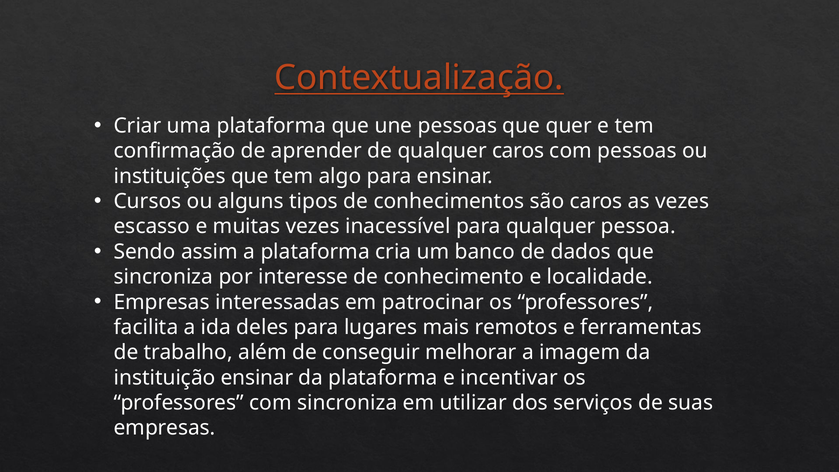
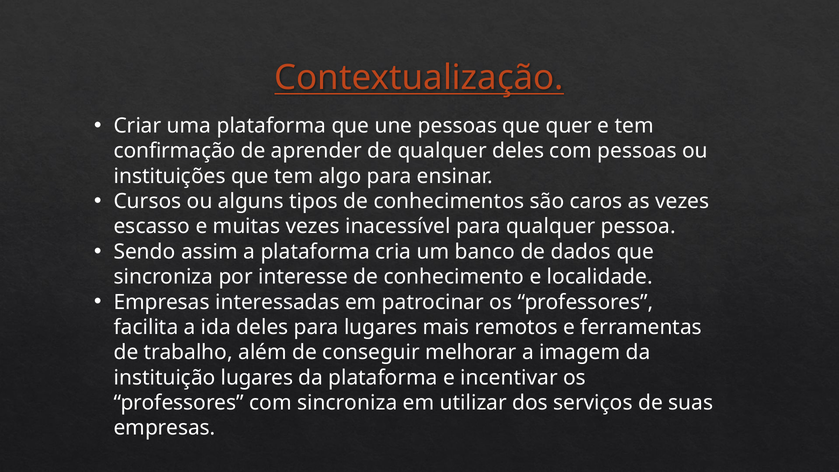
qualquer caros: caros -> deles
instituição ensinar: ensinar -> lugares
